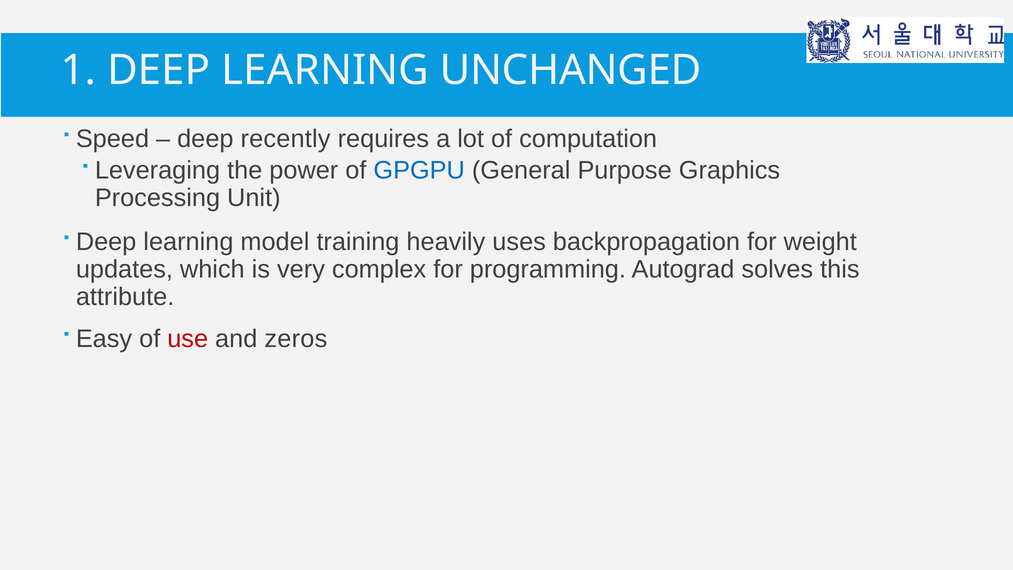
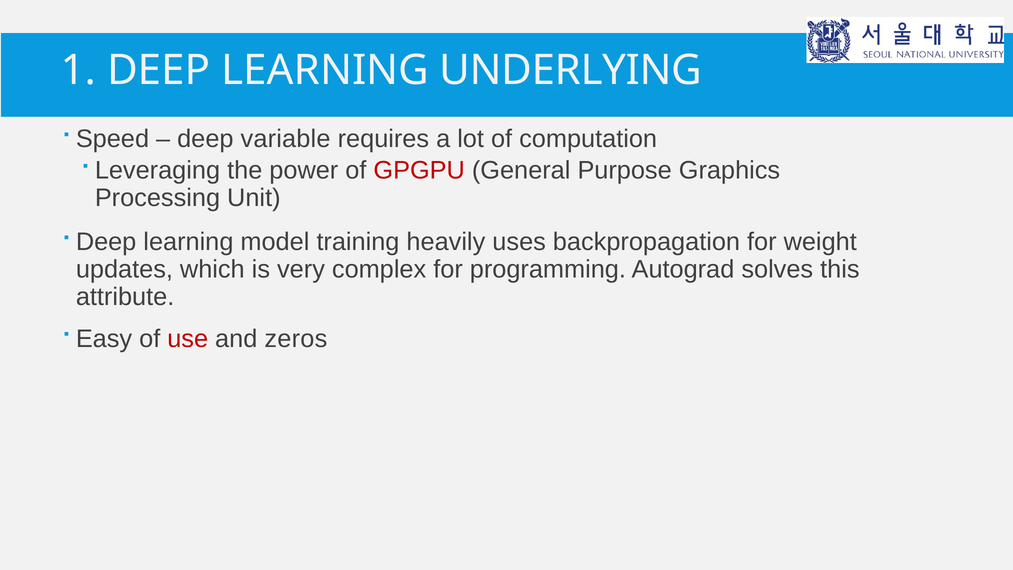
UNCHANGED: UNCHANGED -> UNDERLYING
recently: recently -> variable
GPGPU colour: blue -> red
